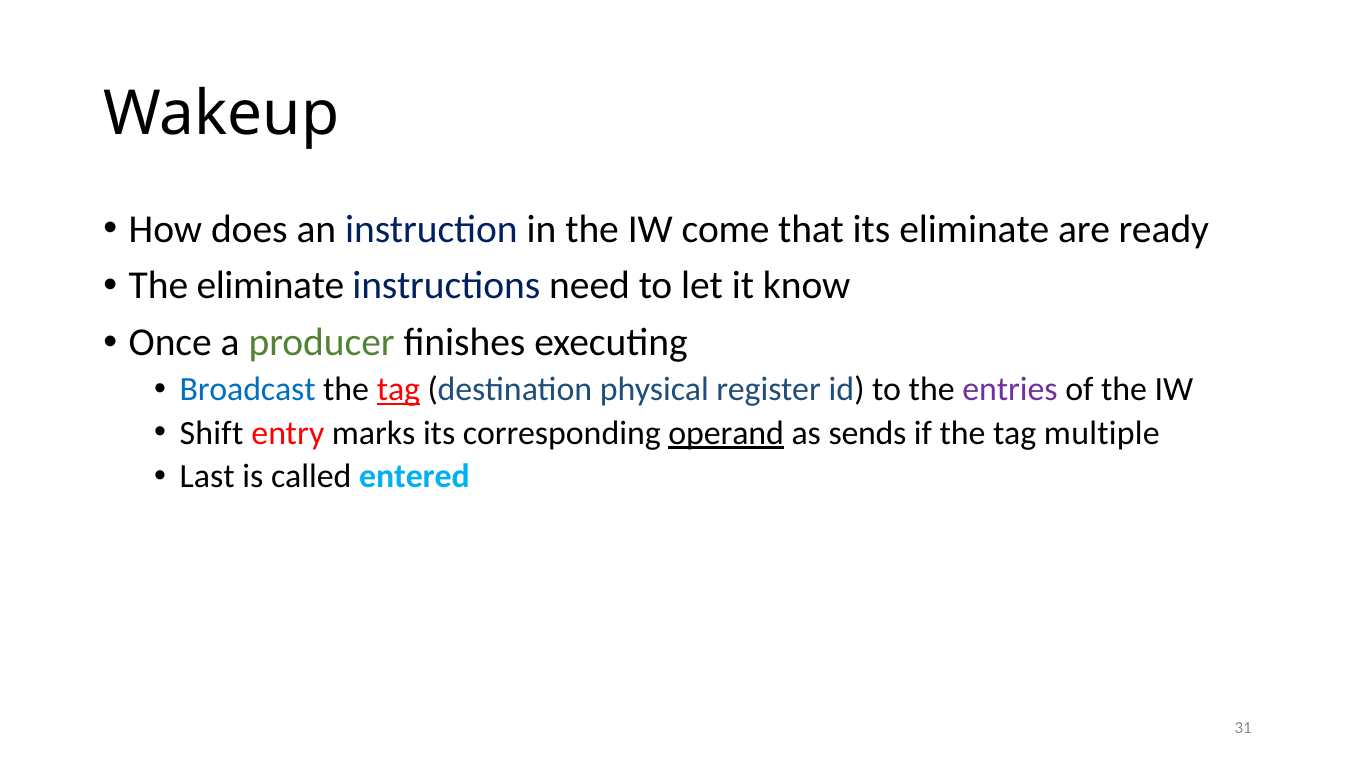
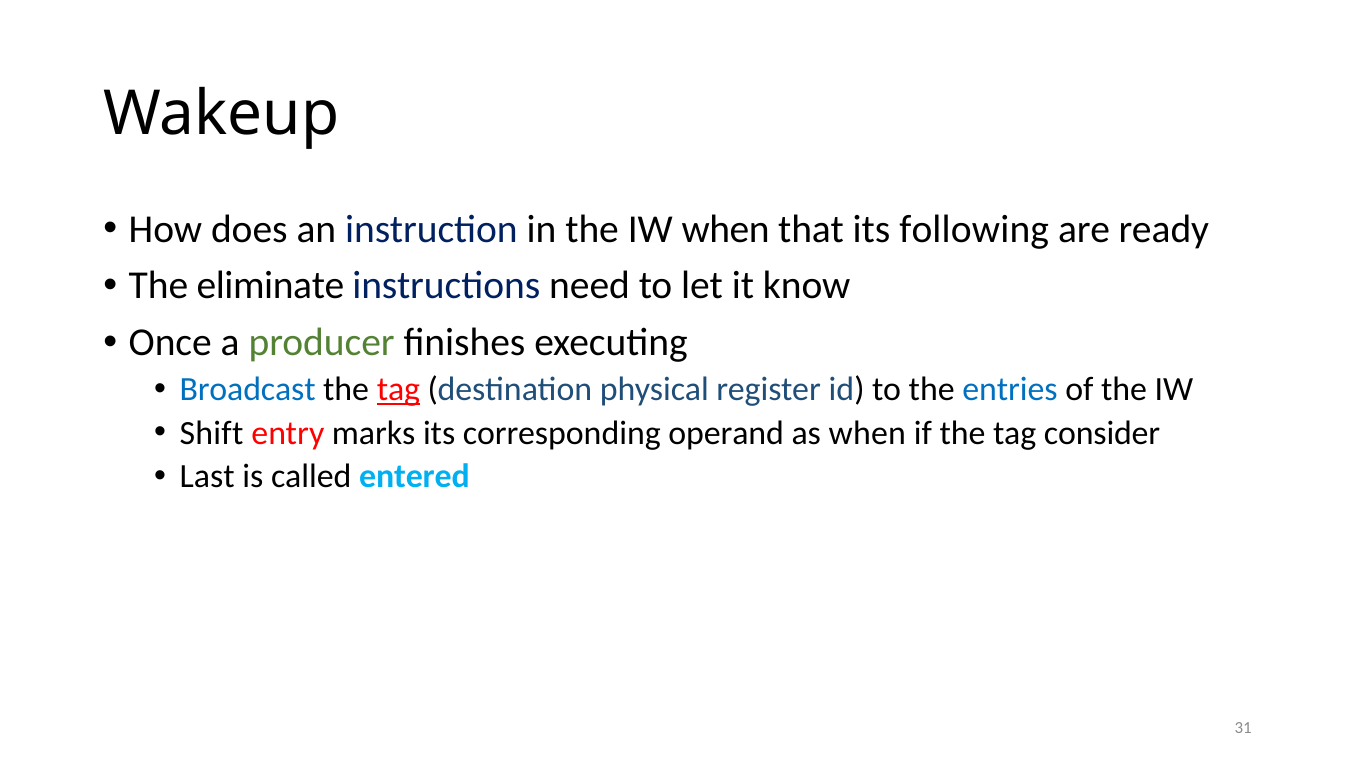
IW come: come -> when
its eliminate: eliminate -> following
entries colour: purple -> blue
operand underline: present -> none
as sends: sends -> when
multiple: multiple -> consider
